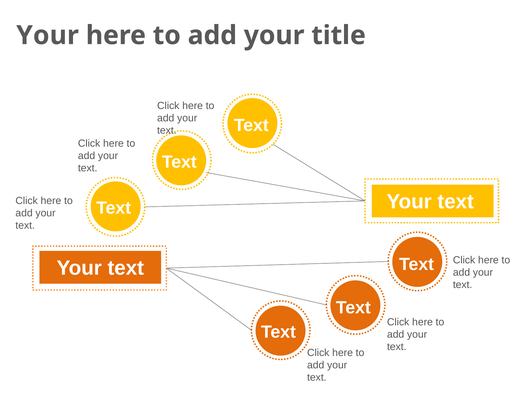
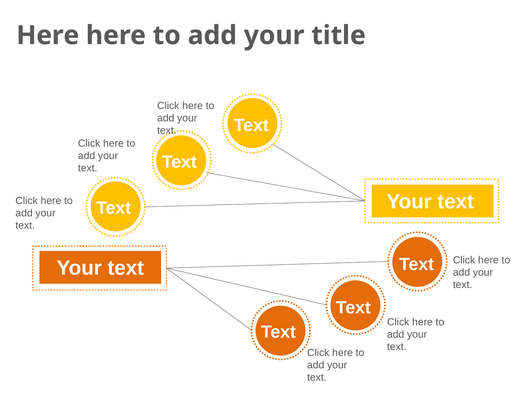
Your at (48, 35): Your -> Here
